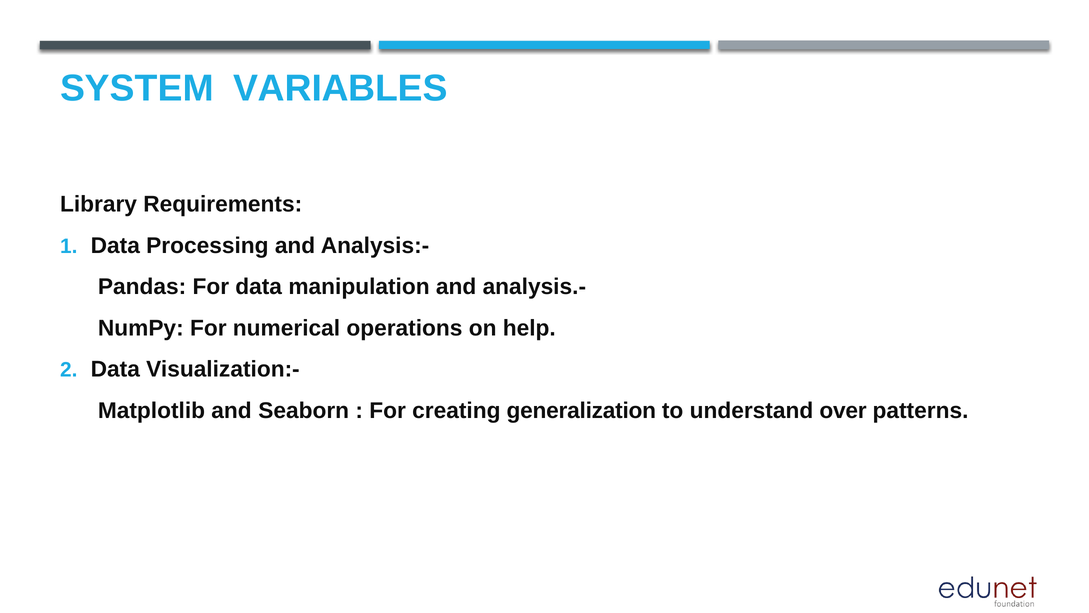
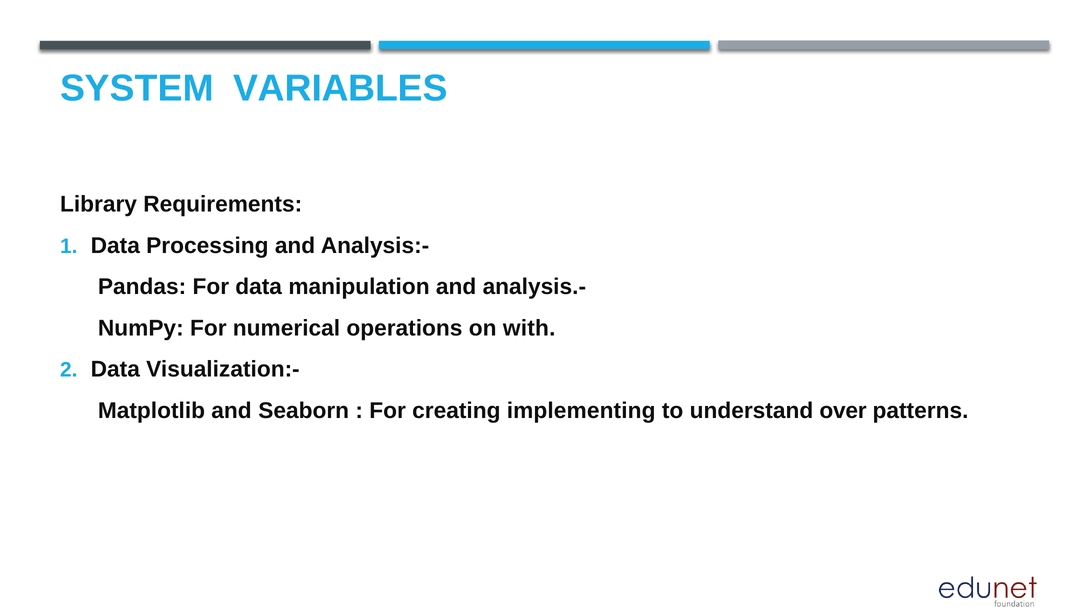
help: help -> with
generalization: generalization -> implementing
